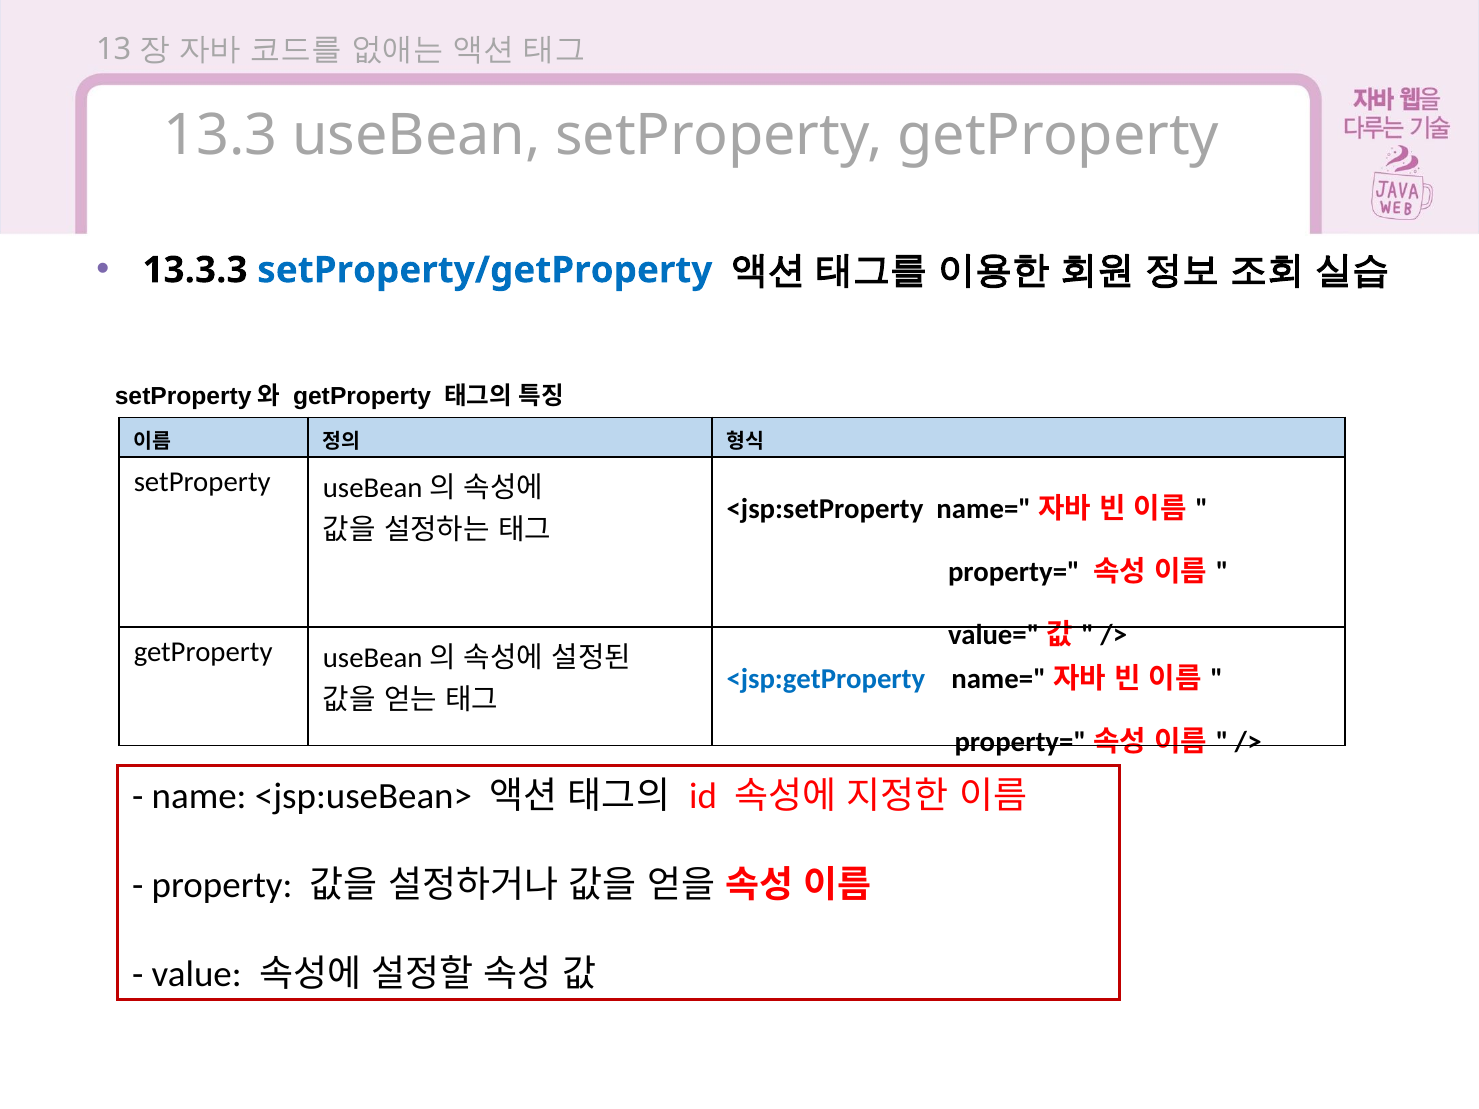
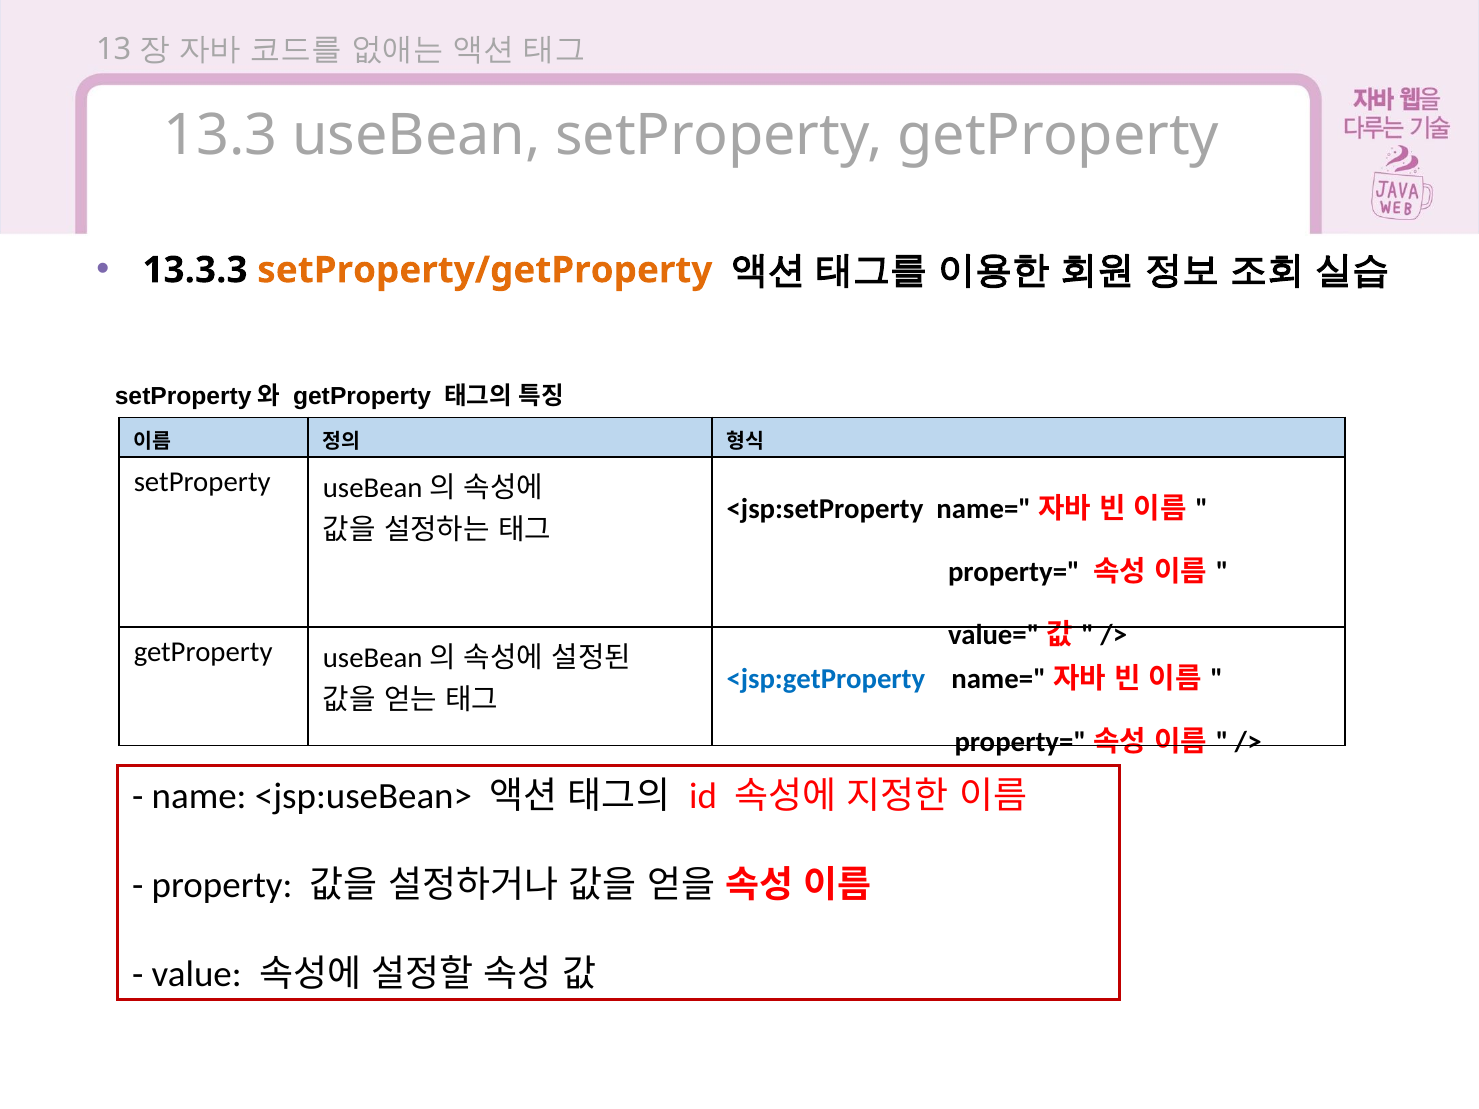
setProperty/getProperty colour: blue -> orange
